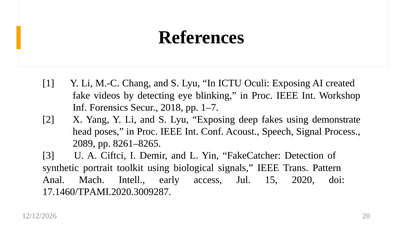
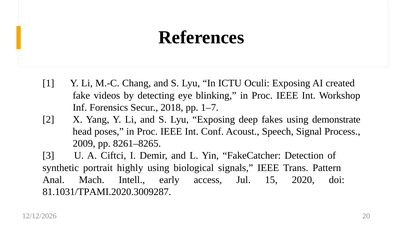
2089: 2089 -> 2009
toolkit: toolkit -> highly
17.1460/TPAMI.2020.3009287: 17.1460/TPAMI.2020.3009287 -> 81.1031/TPAMI.2020.3009287
